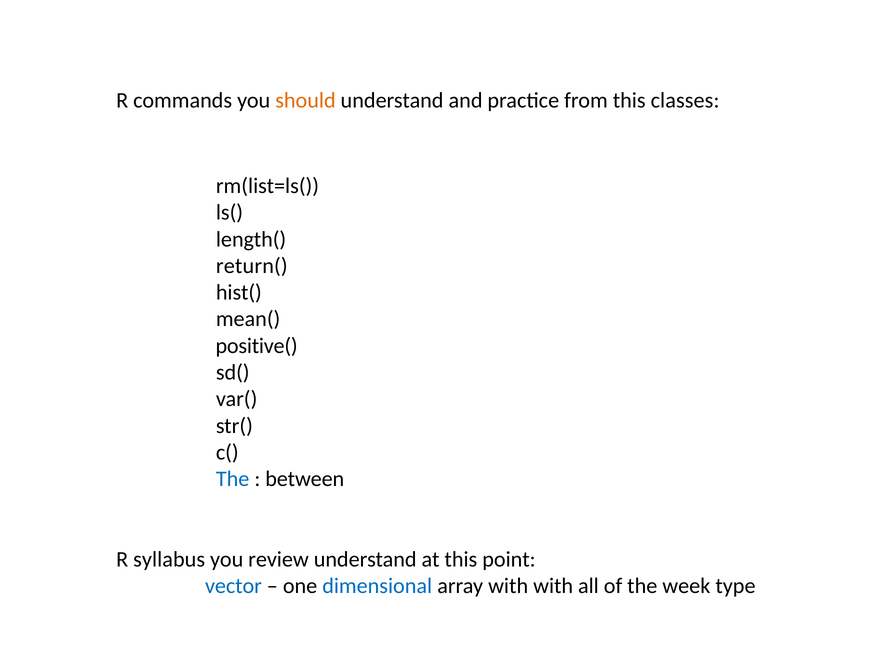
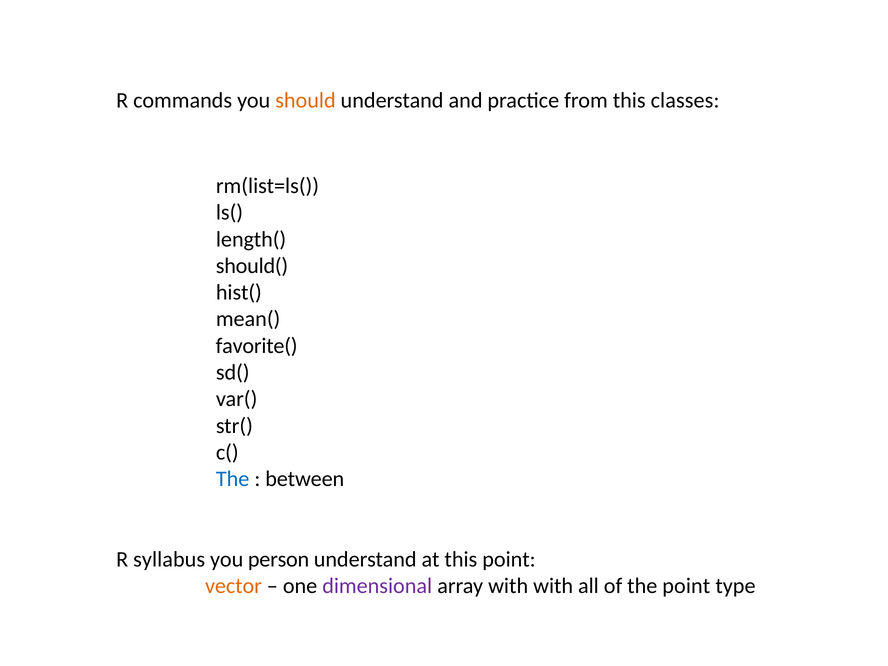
return(: return( -> should(
positive(: positive( -> favorite(
review: review -> person
vector colour: blue -> orange
dimensional colour: blue -> purple
the week: week -> point
